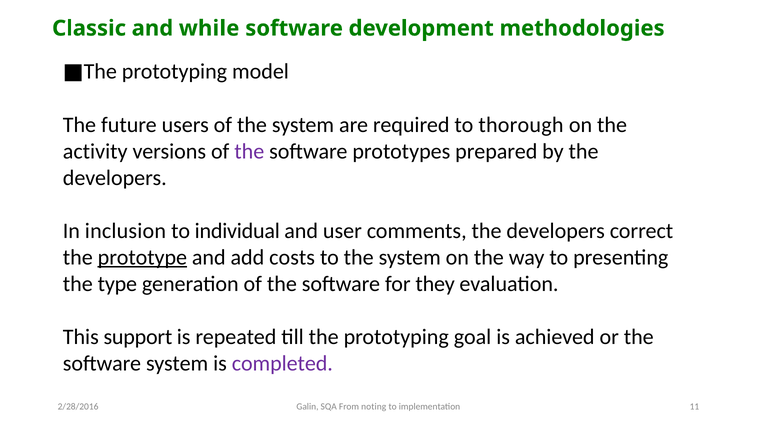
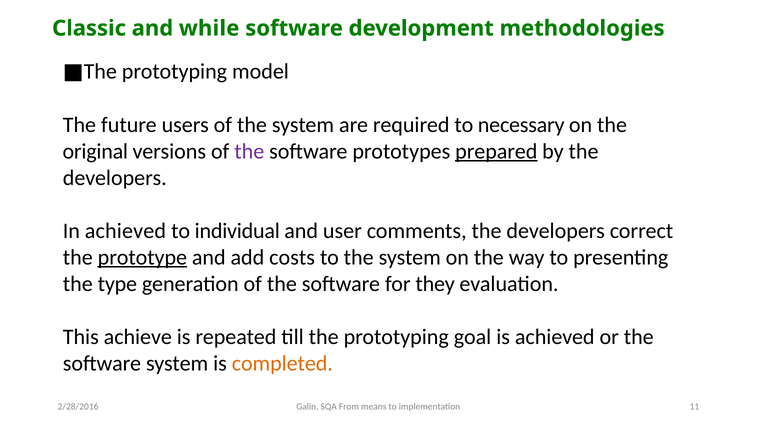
thorough: thorough -> necessary
activity: activity -> original
prepared underline: none -> present
In inclusion: inclusion -> achieved
support: support -> achieve
completed colour: purple -> orange
noting: noting -> means
